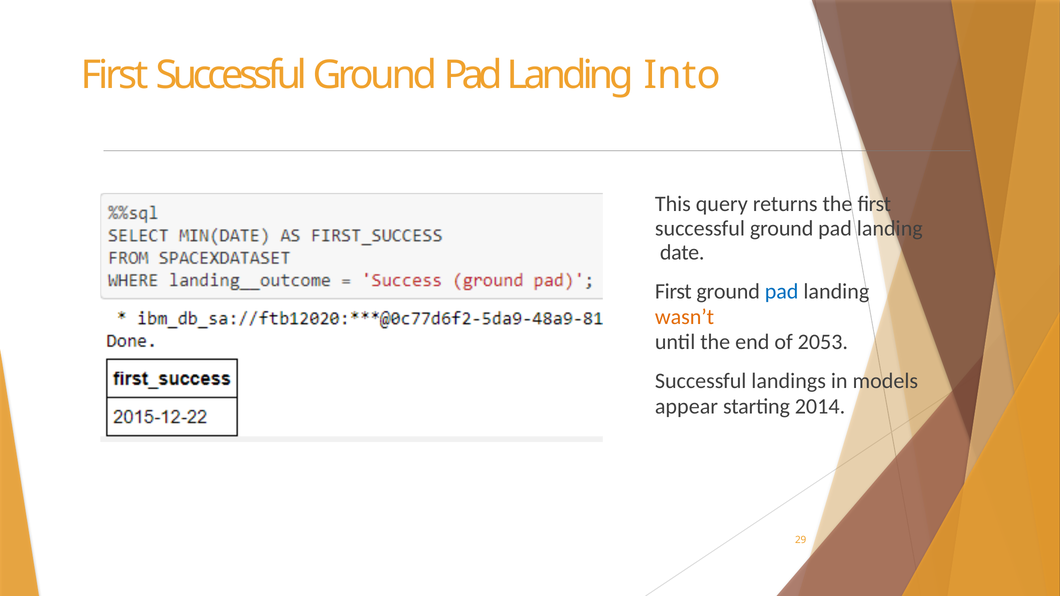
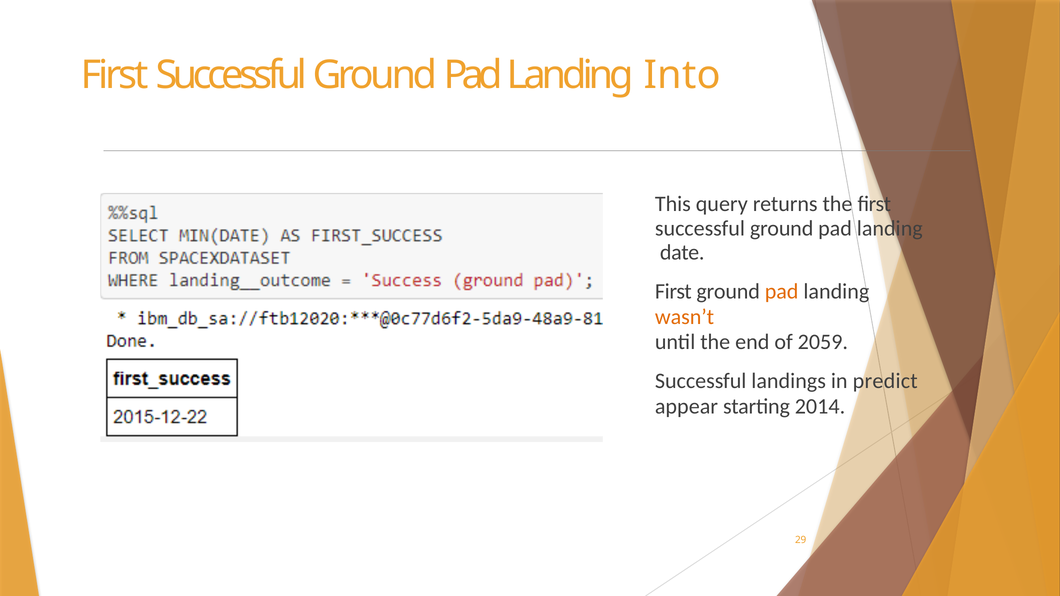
pad at (782, 291) colour: blue -> orange
2053: 2053 -> 2059
models: models -> predict
